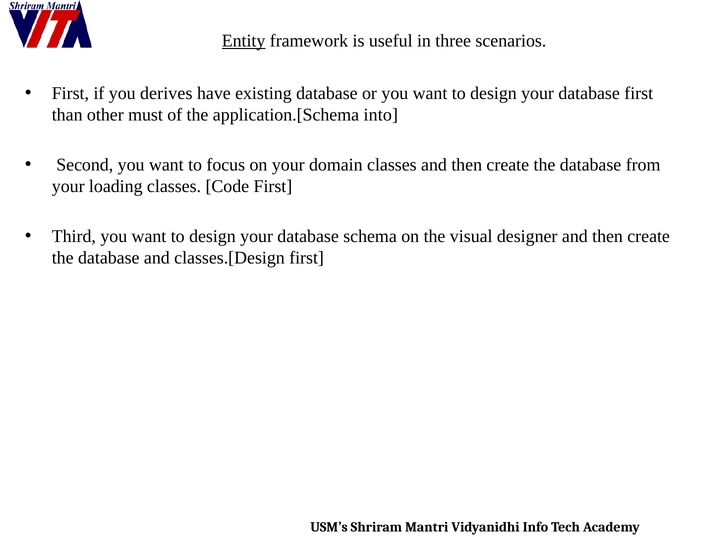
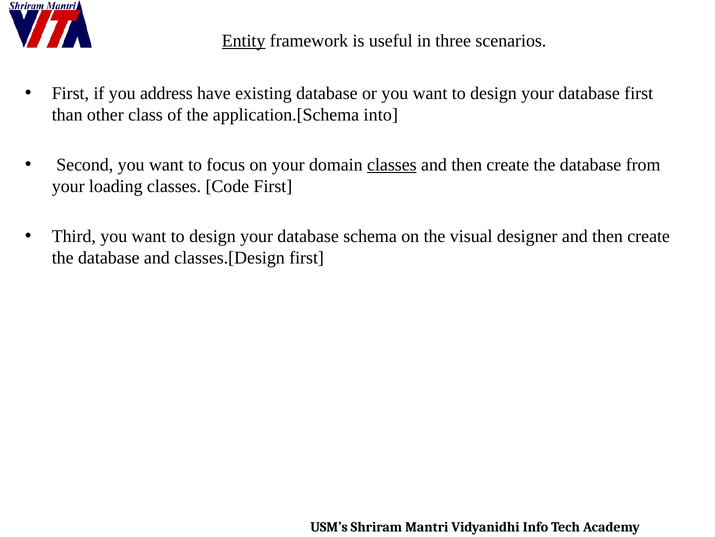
derives: derives -> address
must: must -> class
classes at (392, 165) underline: none -> present
